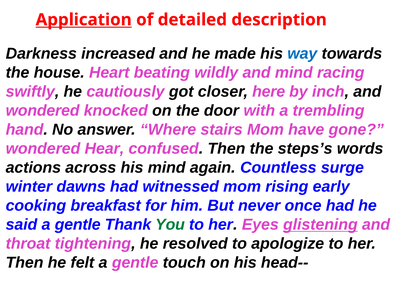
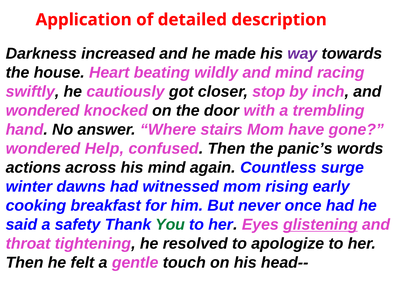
Application underline: present -> none
way colour: blue -> purple
here: here -> stop
Hear: Hear -> Help
steps’s: steps’s -> panic’s
said a gentle: gentle -> safety
